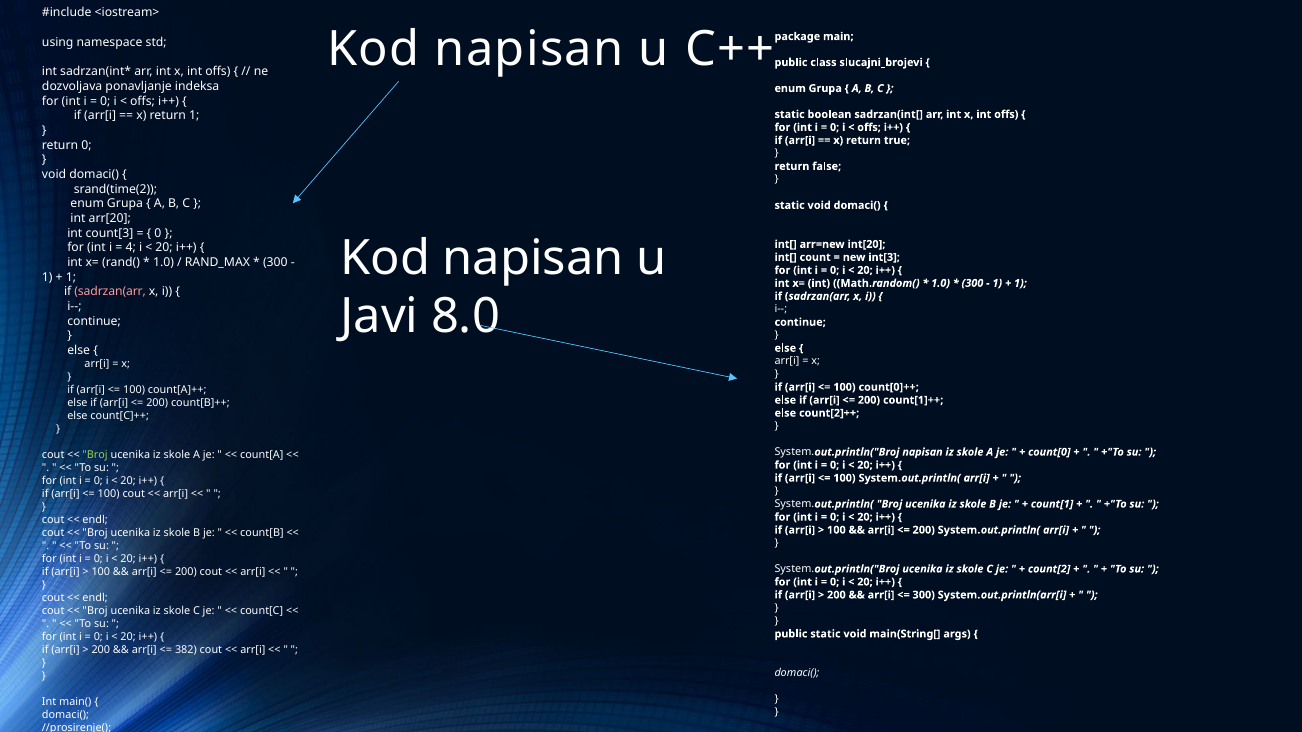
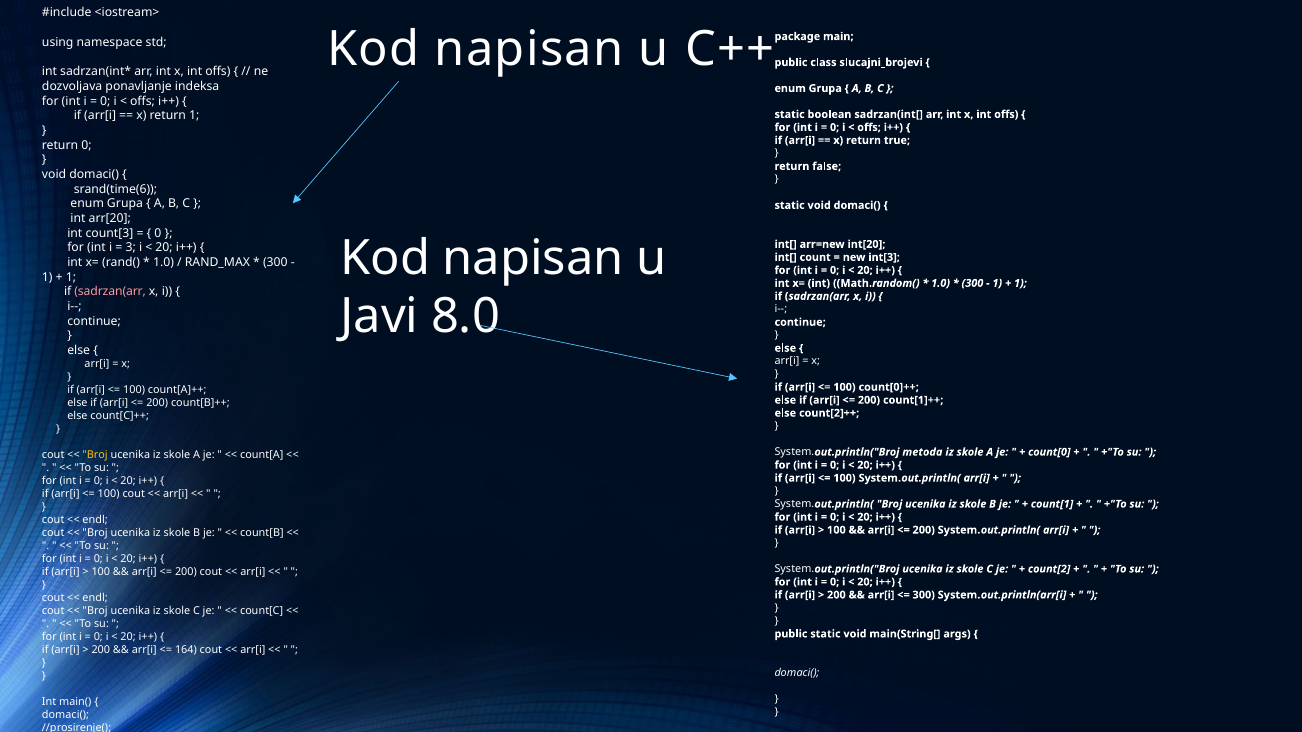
srand(time(2: srand(time(2 -> srand(time(6
4: 4 -> 3
System.out.println("Broj napisan: napisan -> metoda
Broj at (95, 456) colour: light green -> yellow
382: 382 -> 164
